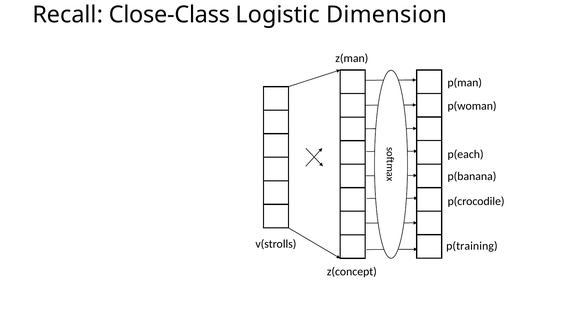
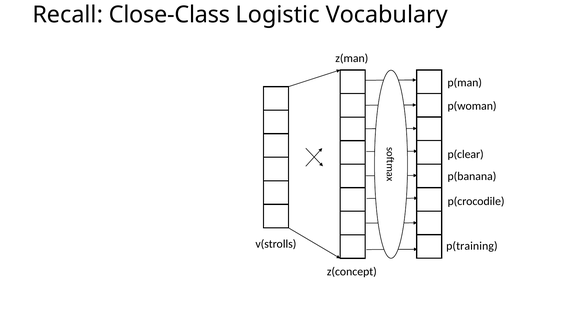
Dimension: Dimension -> Vocabulary
p(each: p(each -> p(clear
